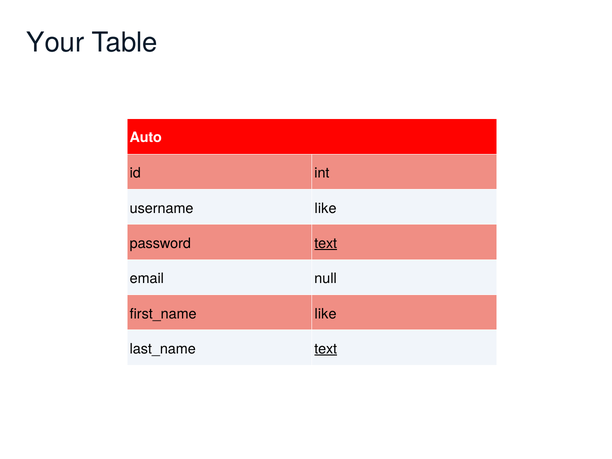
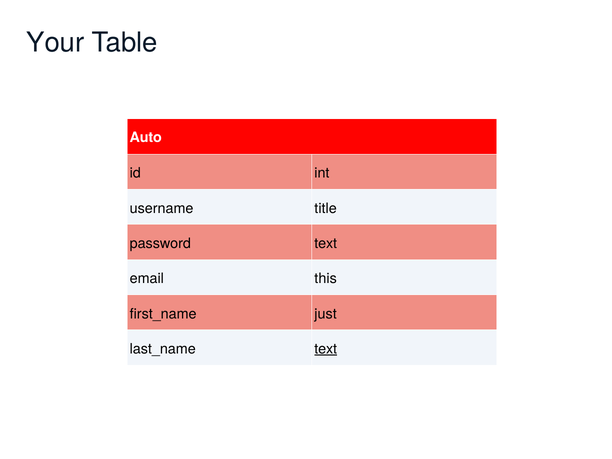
username like: like -> title
text at (326, 243) underline: present -> none
null: null -> this
like at (326, 314): like -> just
